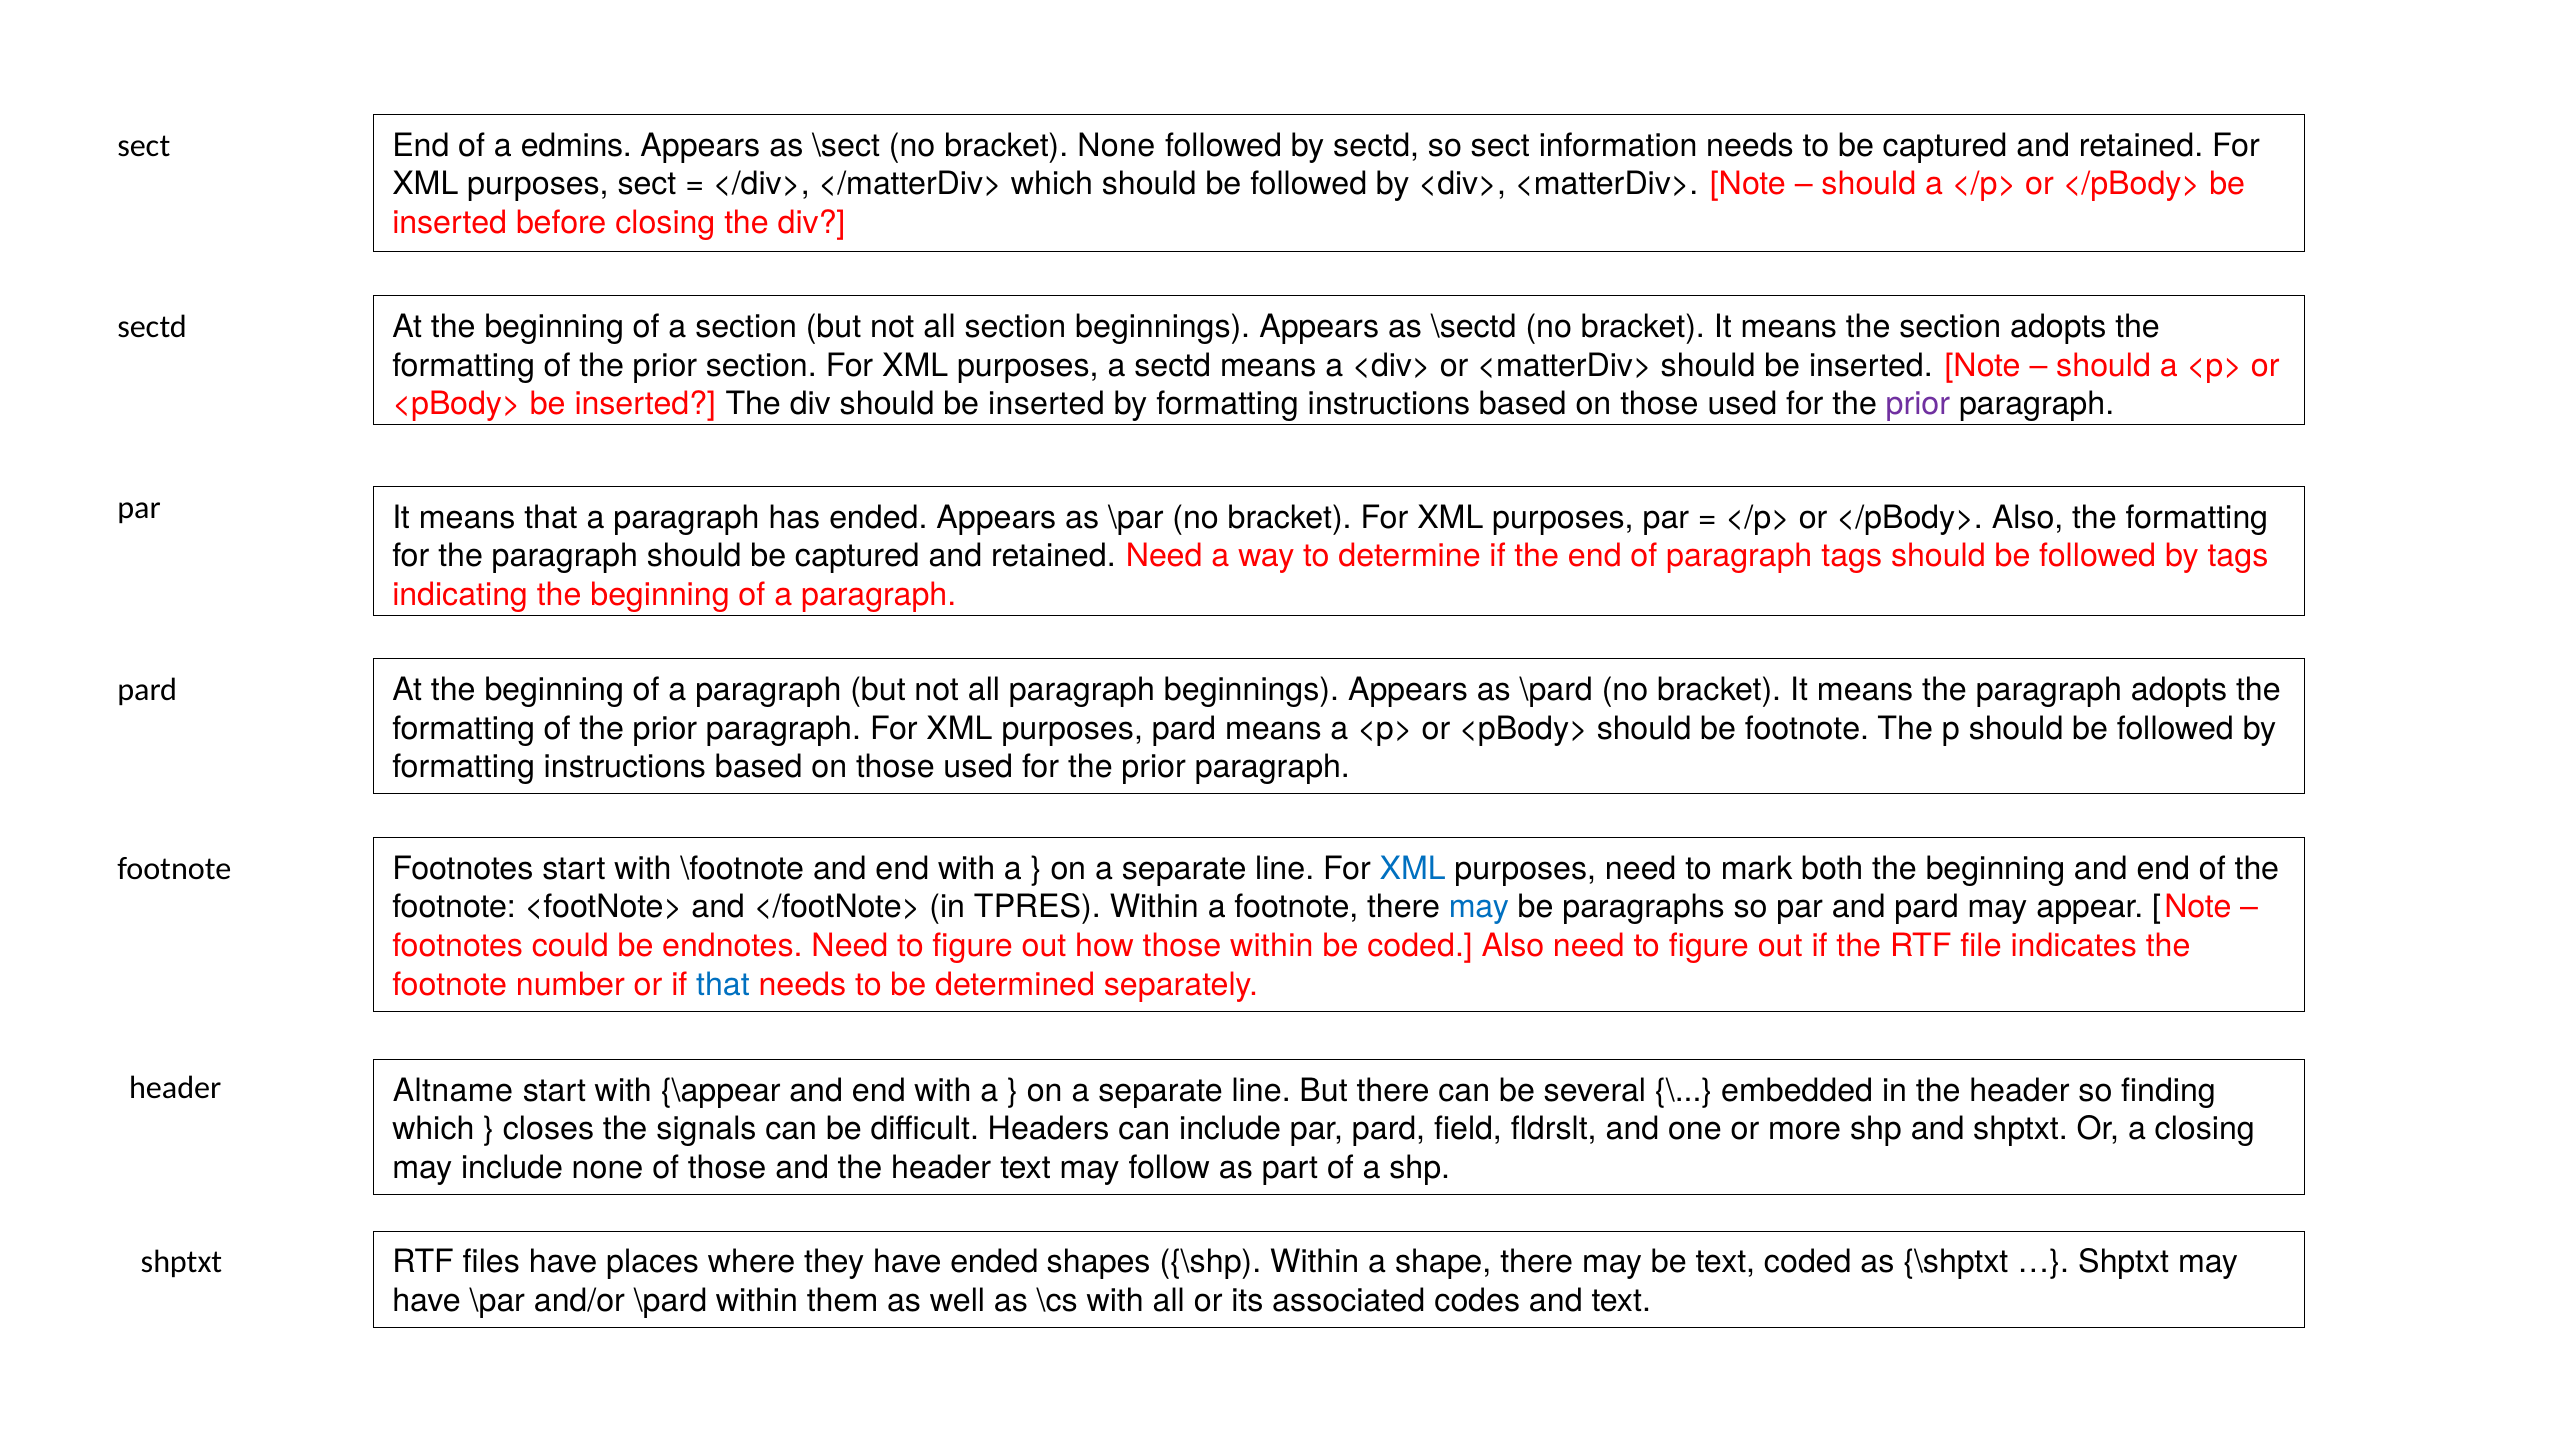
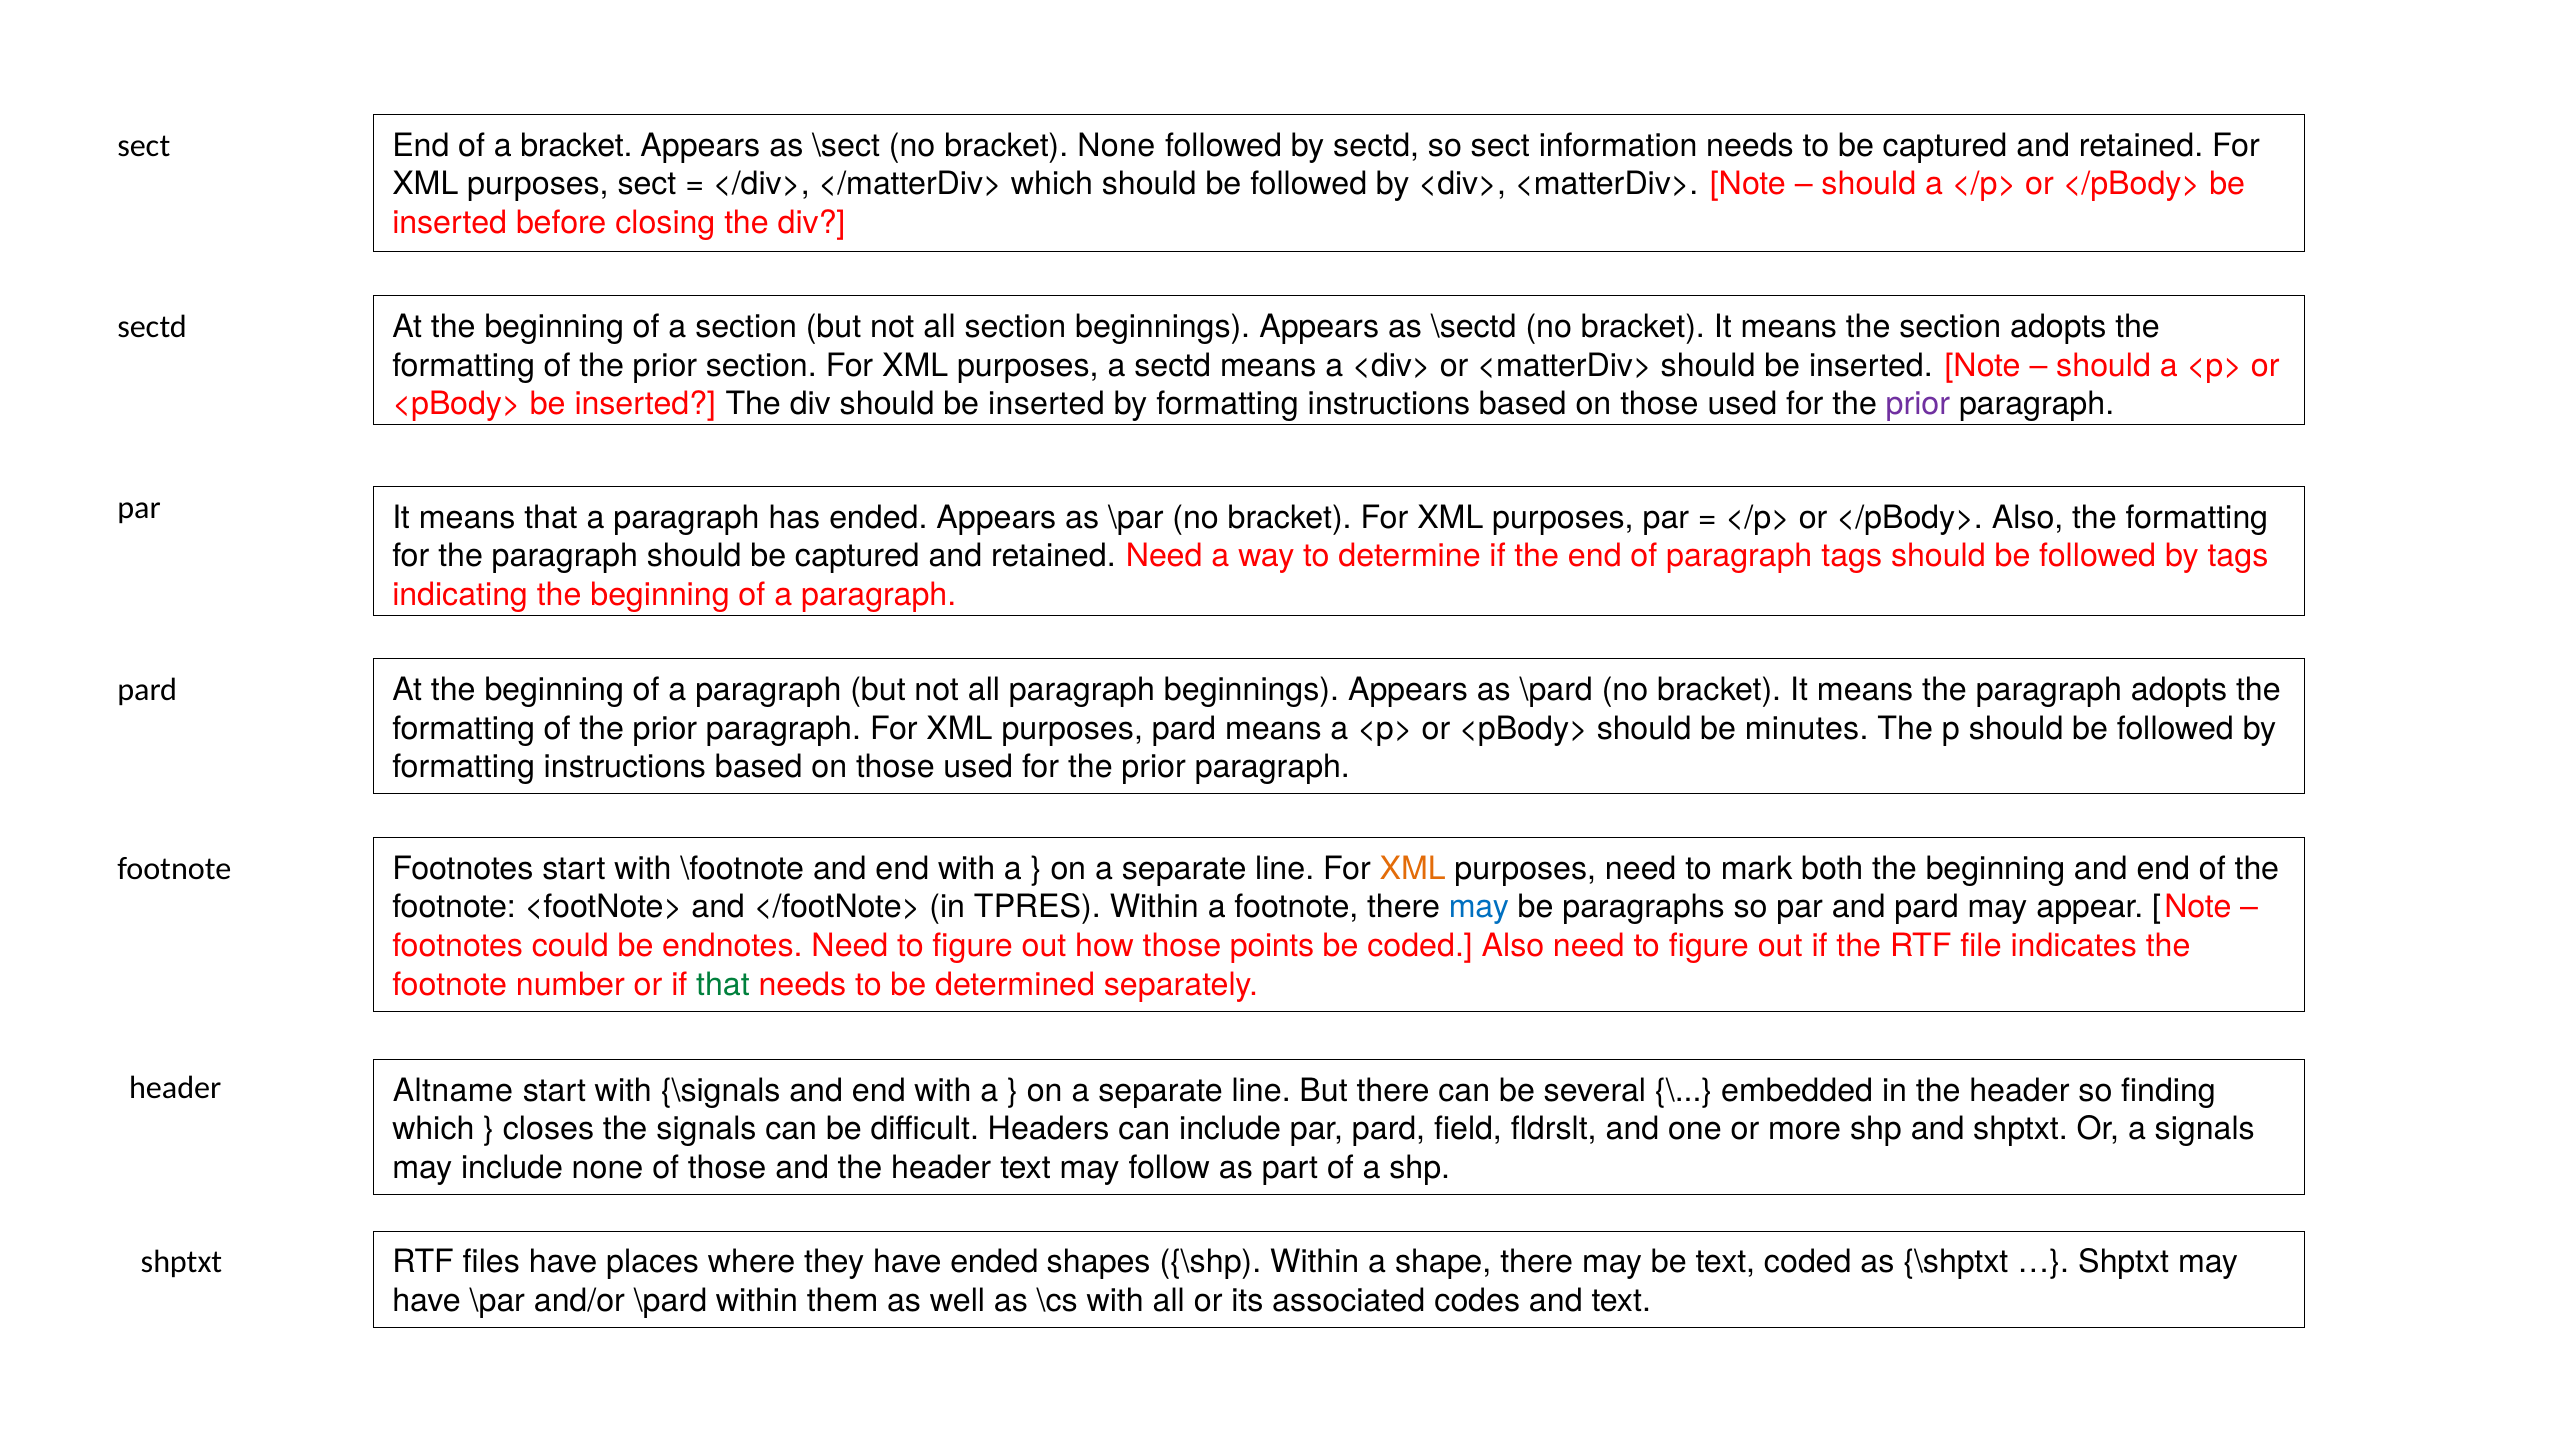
a edmins: edmins -> bracket
be footnote: footnote -> minutes
XML at (1413, 869) colour: blue -> orange
those within: within -> points
that at (723, 985) colour: blue -> green
\appear: \appear -> \signals
a closing: closing -> signals
